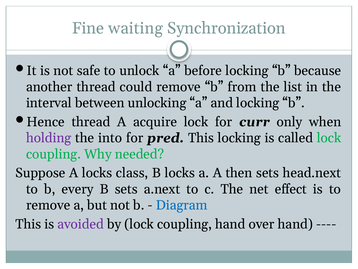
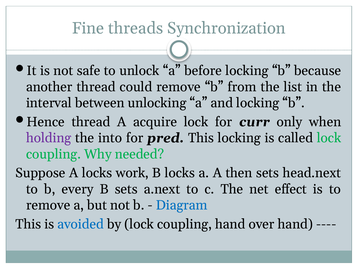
waiting: waiting -> threads
class: class -> work
avoided colour: purple -> blue
